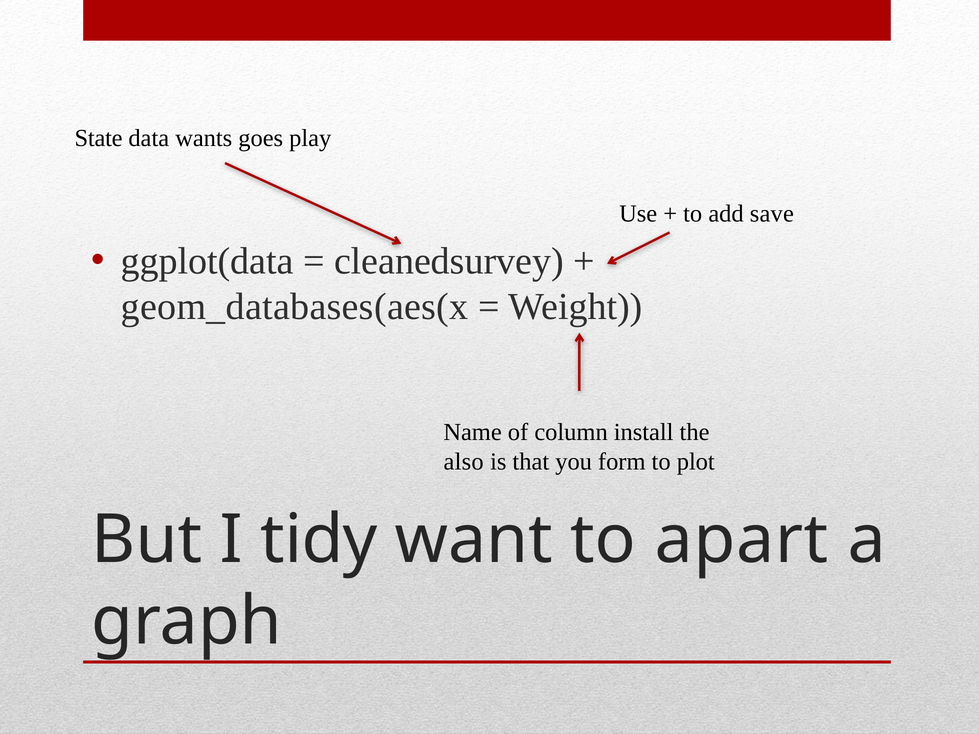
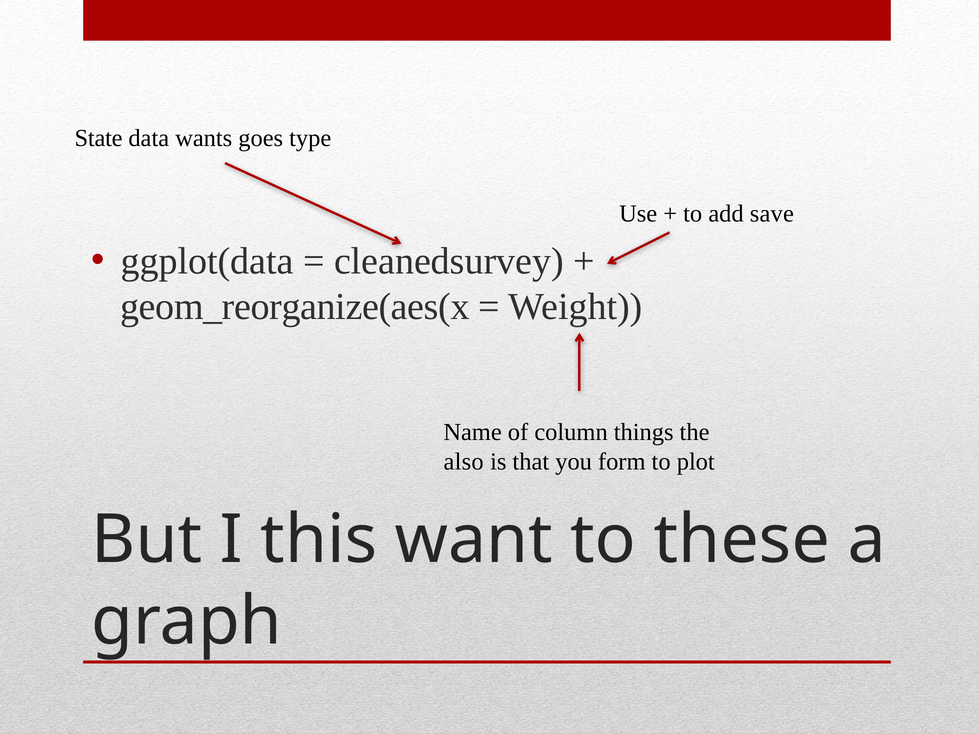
play: play -> type
geom_databases(aes(x: geom_databases(aes(x -> geom_reorganize(aes(x
install: install -> things
tidy: tidy -> this
apart: apart -> these
